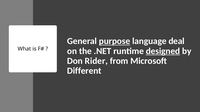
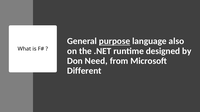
deal: deal -> also
designed underline: present -> none
Rider: Rider -> Need
